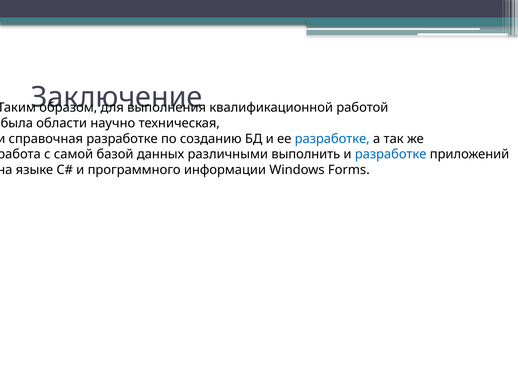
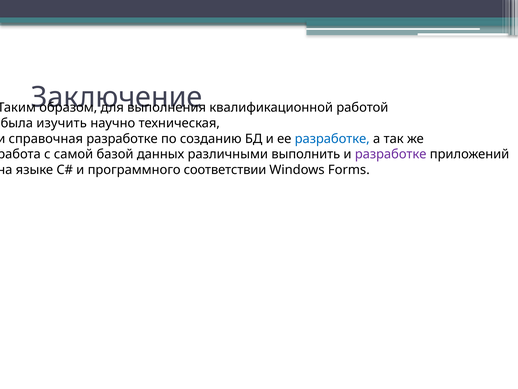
области: области -> изучить
разработке at (391, 154) colour: blue -> purple
информации: информации -> соответствии
